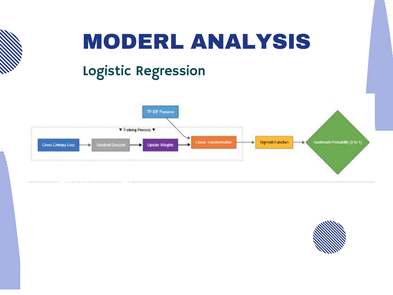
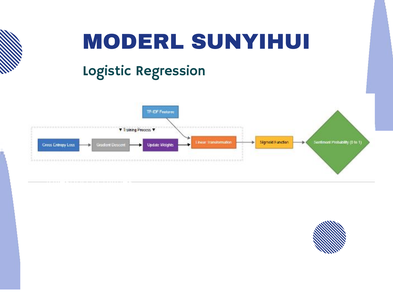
ANALYSIS: ANALYSIS -> SUNYIHUI
